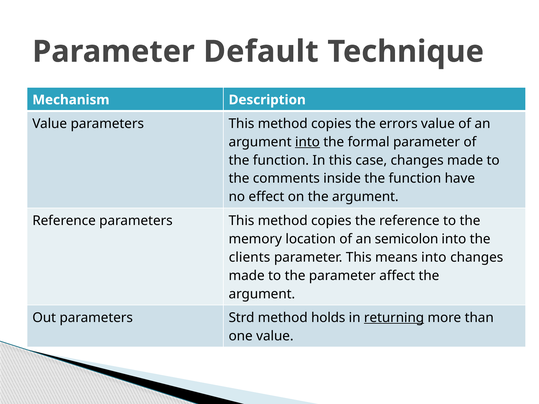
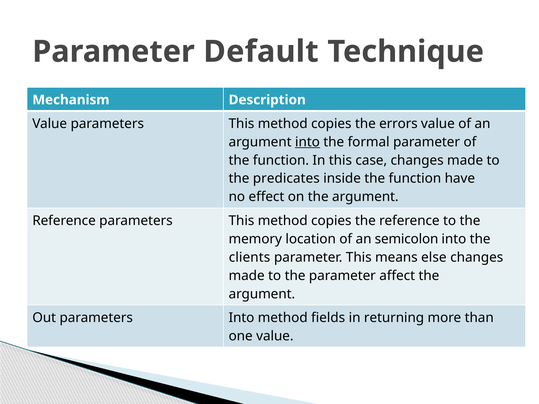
comments: comments -> predicates
means into: into -> else
parameters Strd: Strd -> Into
holds: holds -> fields
returning underline: present -> none
